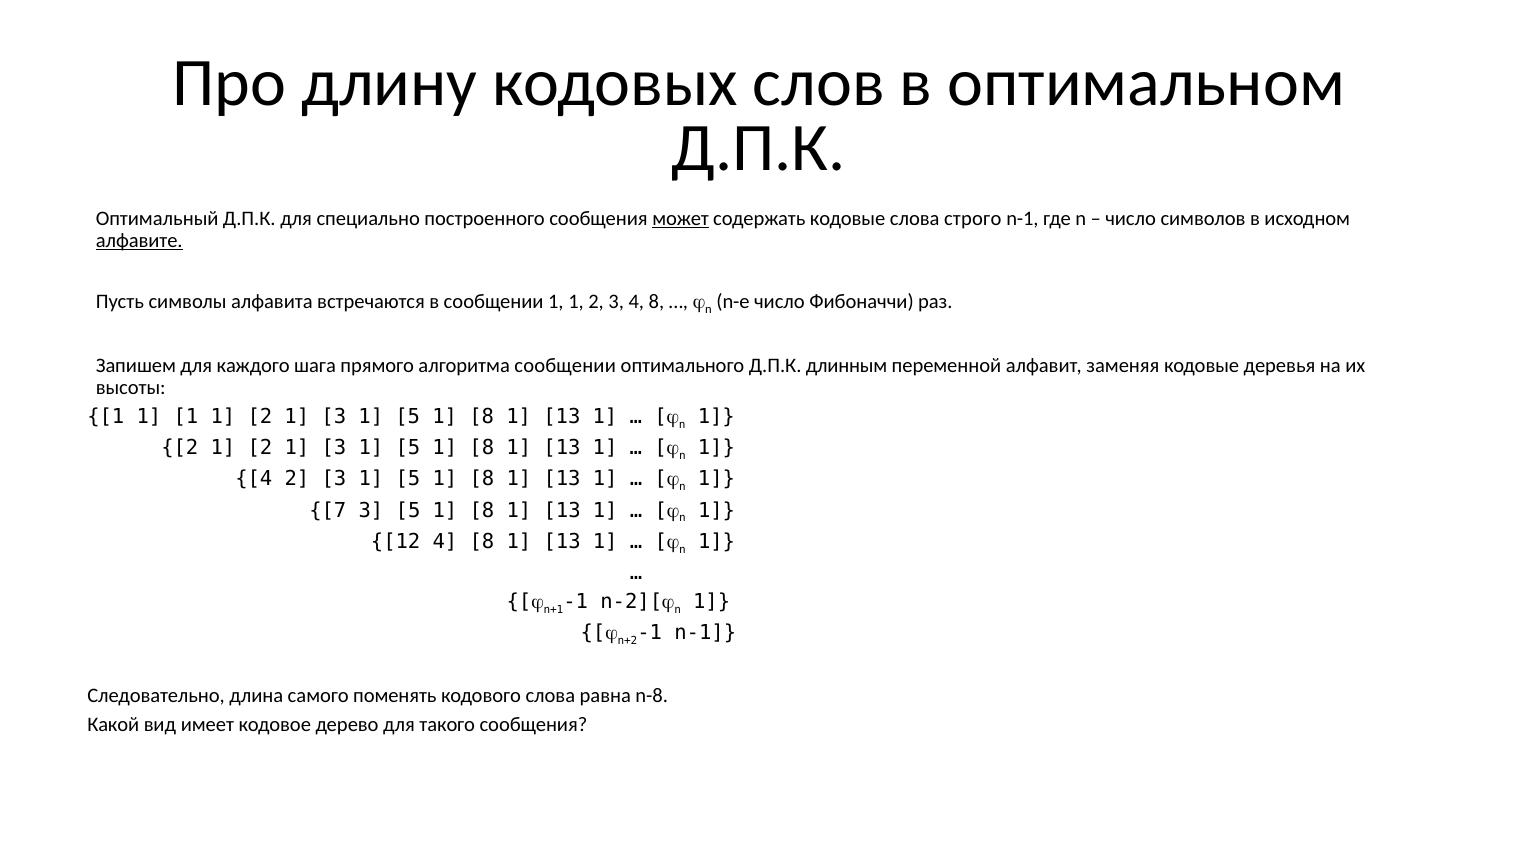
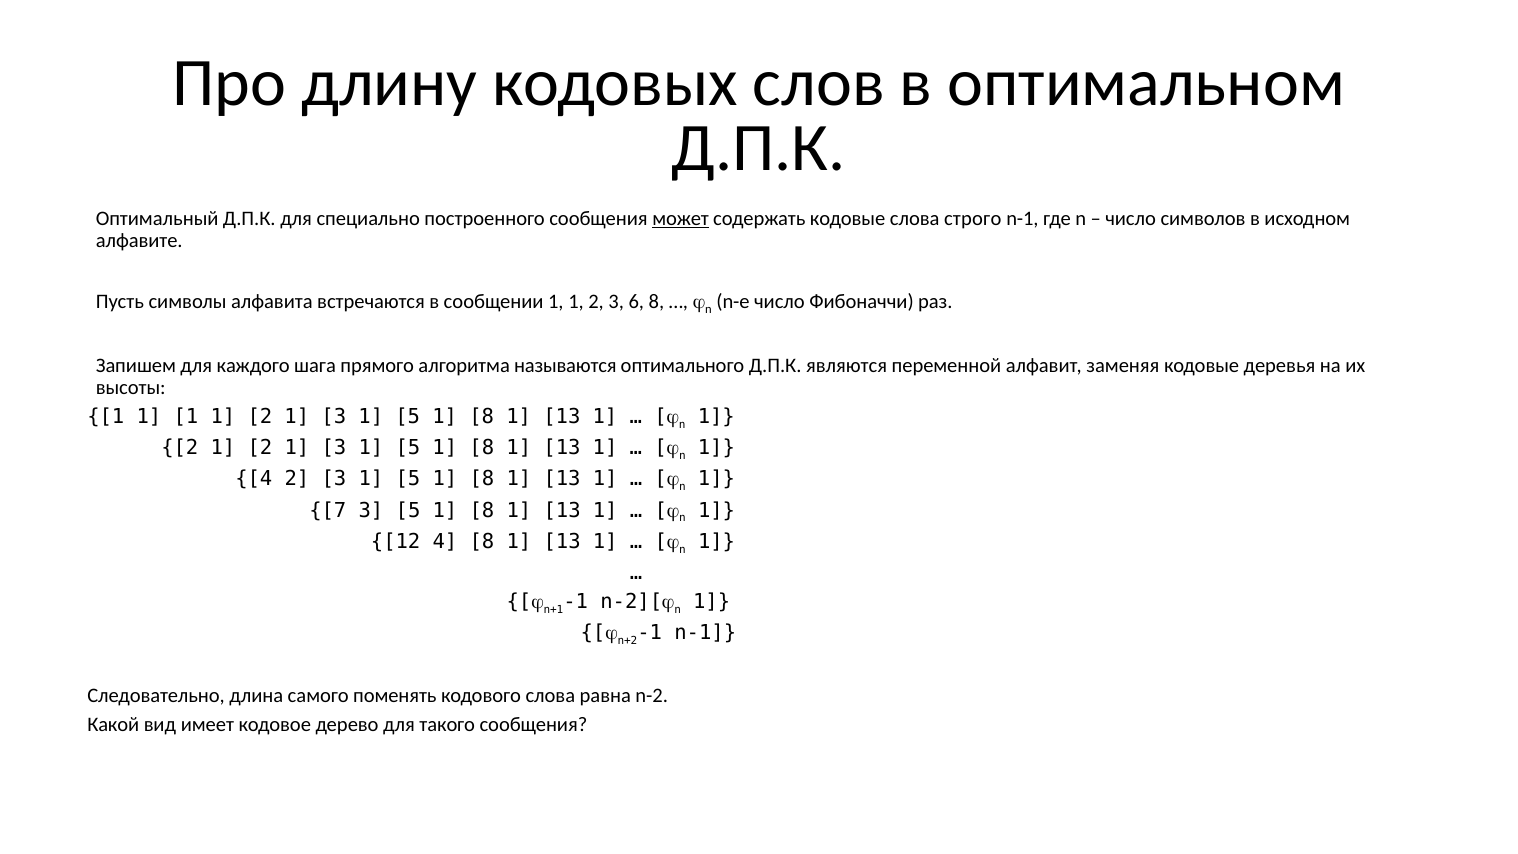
алфавите underline: present -> none
3 4: 4 -> 6
алгоритма сообщении: сообщении -> называются
длинным: длинным -> являются
n-8: n-8 -> n-2
